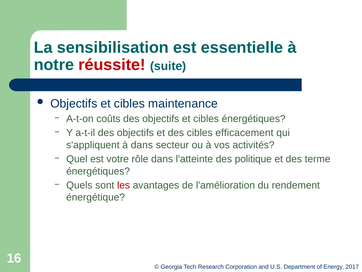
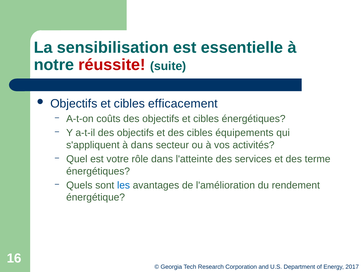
maintenance: maintenance -> efficacement
efficacement: efficacement -> équipements
politique: politique -> services
les colour: red -> blue
